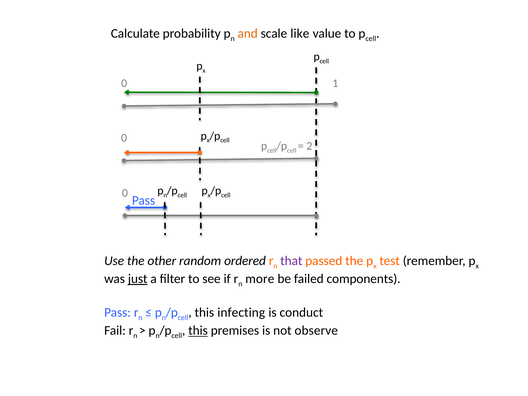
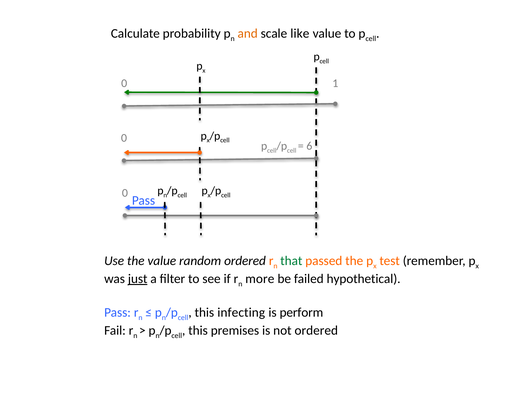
2: 2 -> 6
the other: other -> value
that colour: purple -> green
components: components -> hypothetical
conduct: conduct -> perform
this at (198, 331) underline: present -> none
not observe: observe -> ordered
